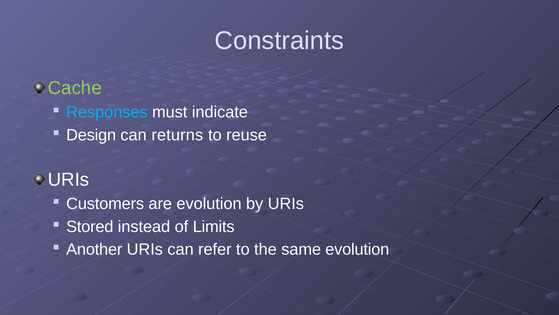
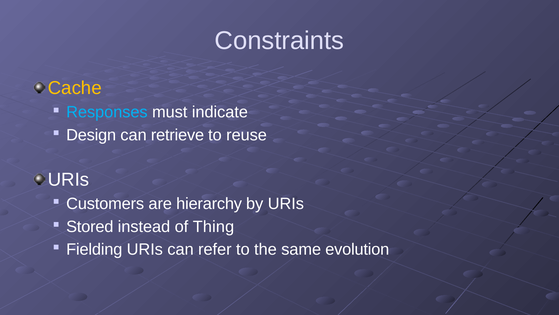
Cache colour: light green -> yellow
returns: returns -> retrieve
are evolution: evolution -> hierarchy
Limits: Limits -> Thing
Another: Another -> Fielding
